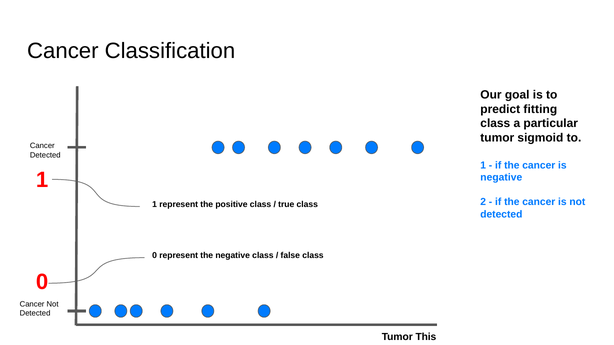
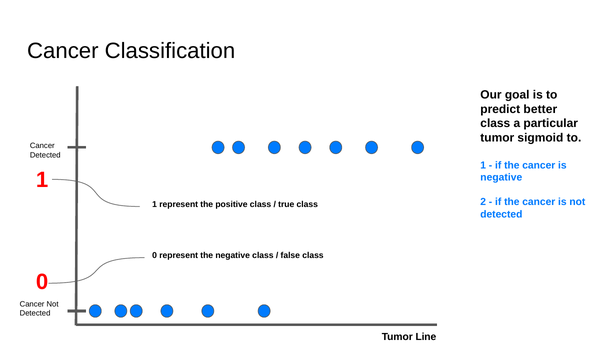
fitting: fitting -> better
This: This -> Line
